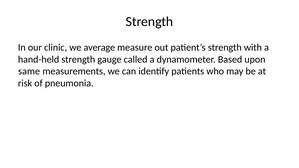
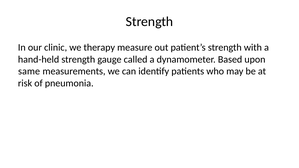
average: average -> therapy
